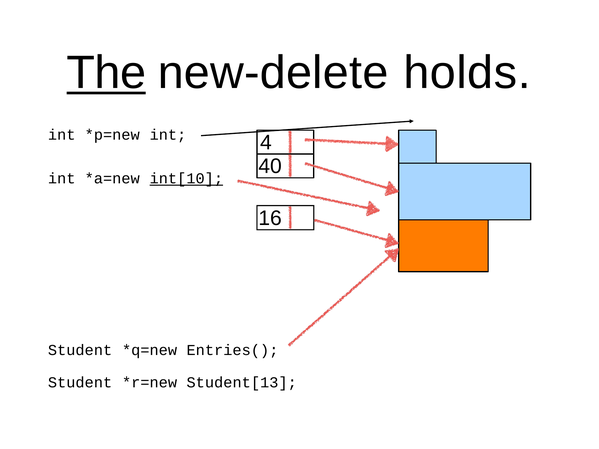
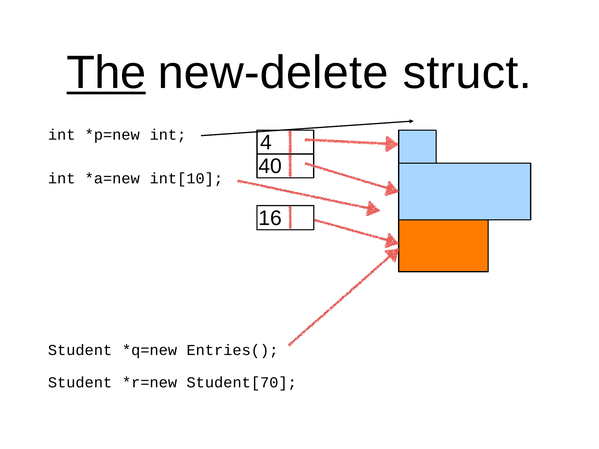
holds: holds -> struct
int[10 underline: present -> none
Student[13: Student[13 -> Student[70
